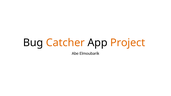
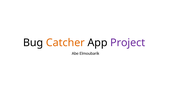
Project colour: orange -> purple
